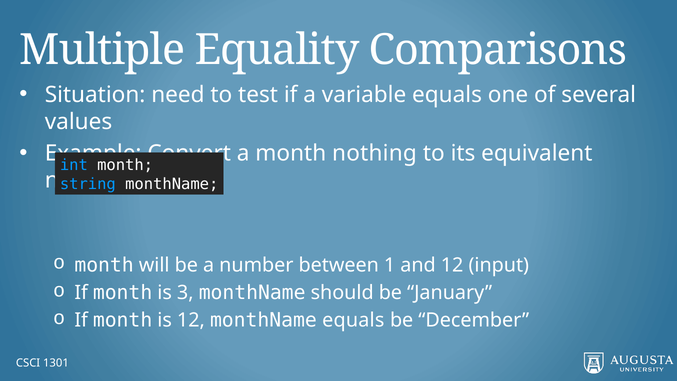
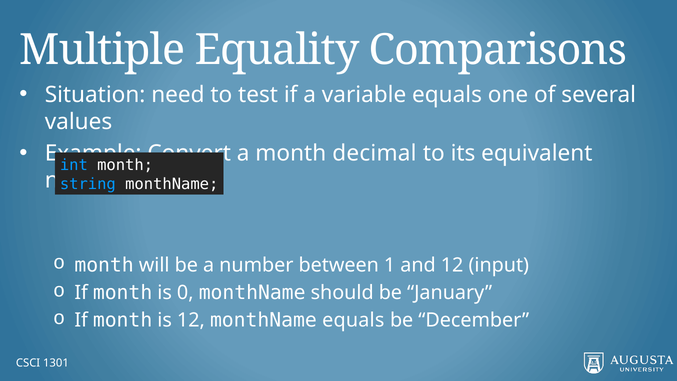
nothing: nothing -> decimal
3: 3 -> 0
